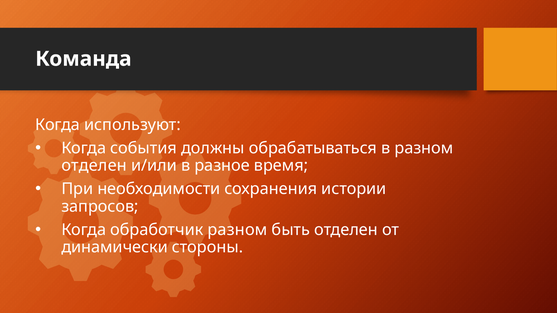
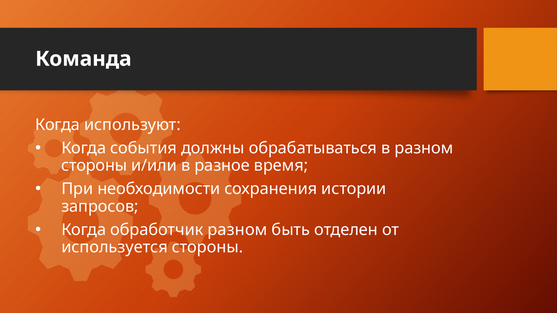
отделен at (94, 166): отделен -> стороны
динамически: динамически -> используется
